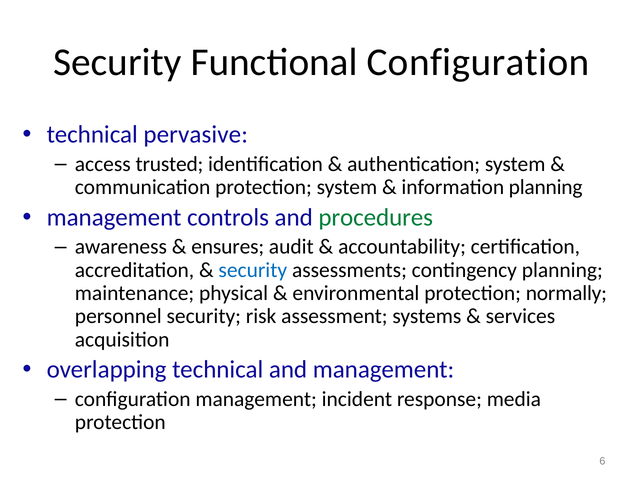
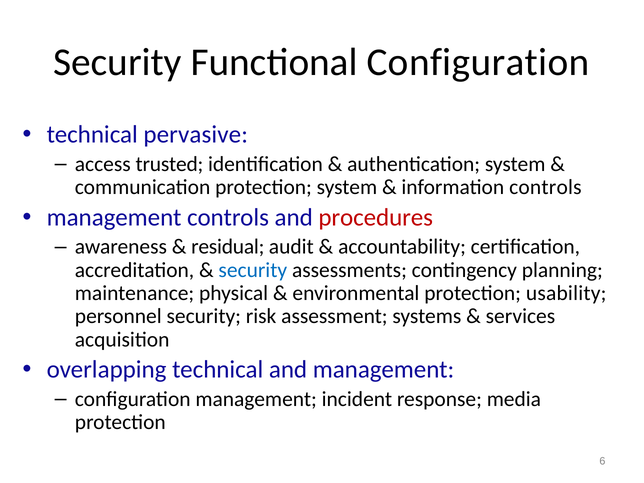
information planning: planning -> controls
procedures colour: green -> red
ensures: ensures -> residual
normally: normally -> usability
